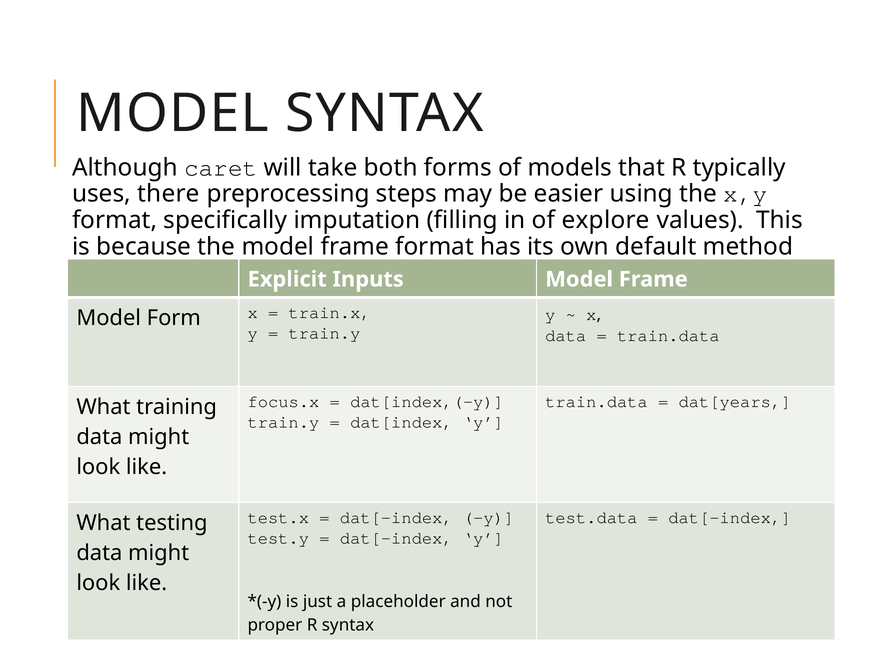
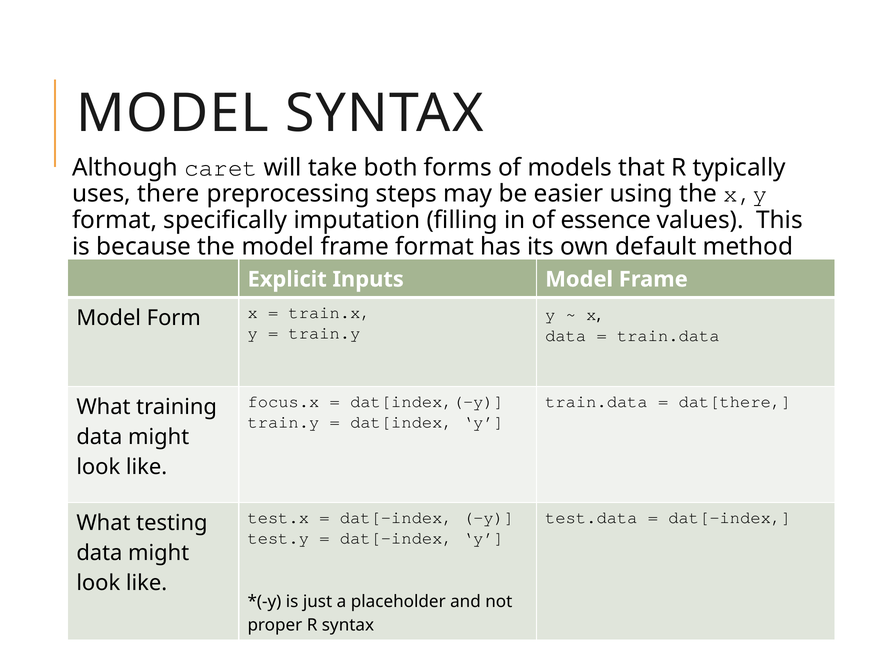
explore: explore -> essence
dat[years: dat[years -> dat[there
